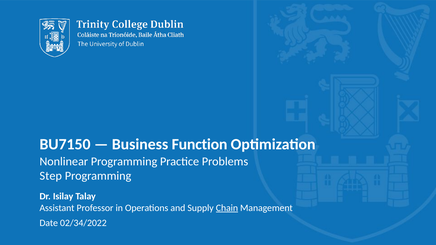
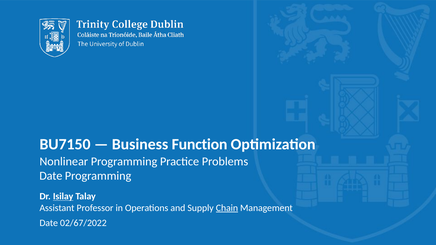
Step at (51, 176): Step -> Date
Isilay underline: none -> present
02/34/2022: 02/34/2022 -> 02/67/2022
